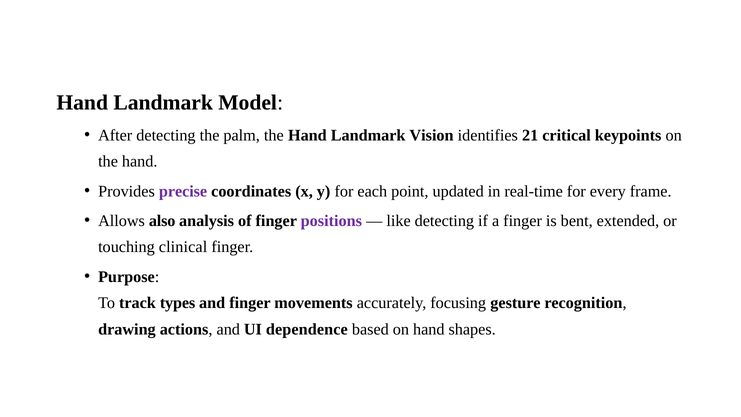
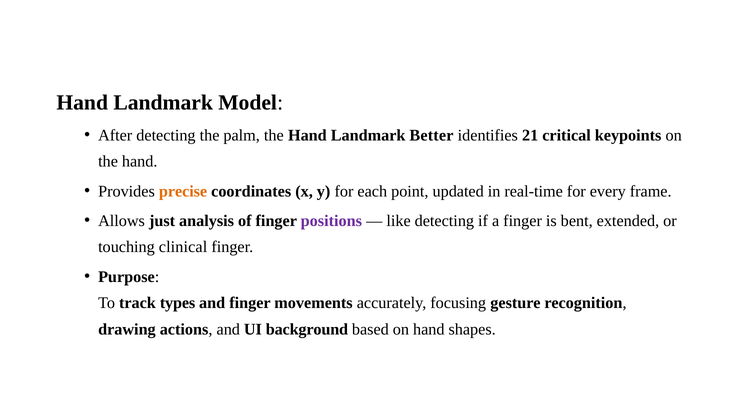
Vision: Vision -> Better
precise colour: purple -> orange
also: also -> just
dependence: dependence -> background
